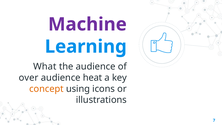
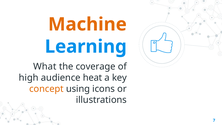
Machine colour: purple -> orange
the audience: audience -> coverage
over: over -> high
